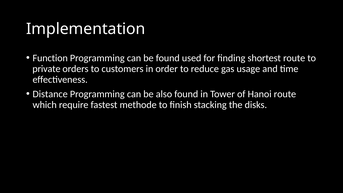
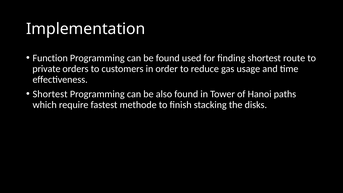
Distance at (50, 94): Distance -> Shortest
Hanoi route: route -> paths
